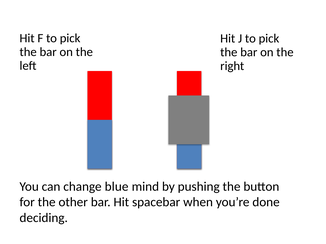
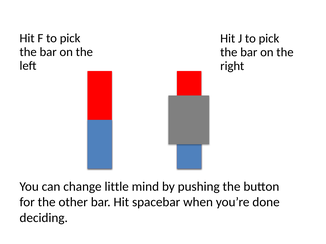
blue: blue -> little
